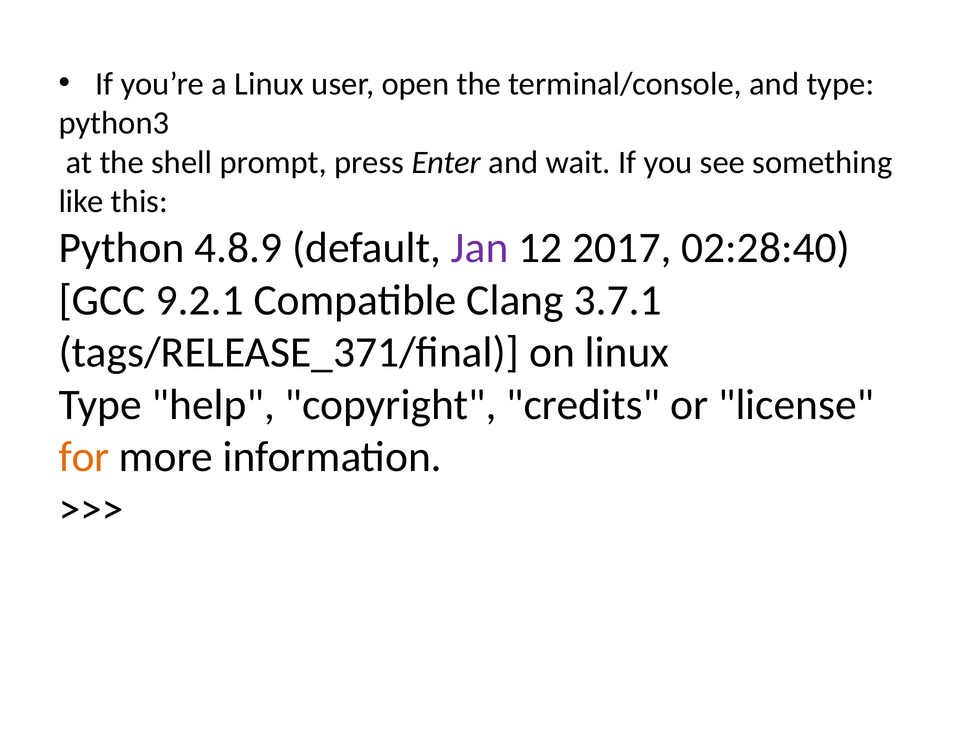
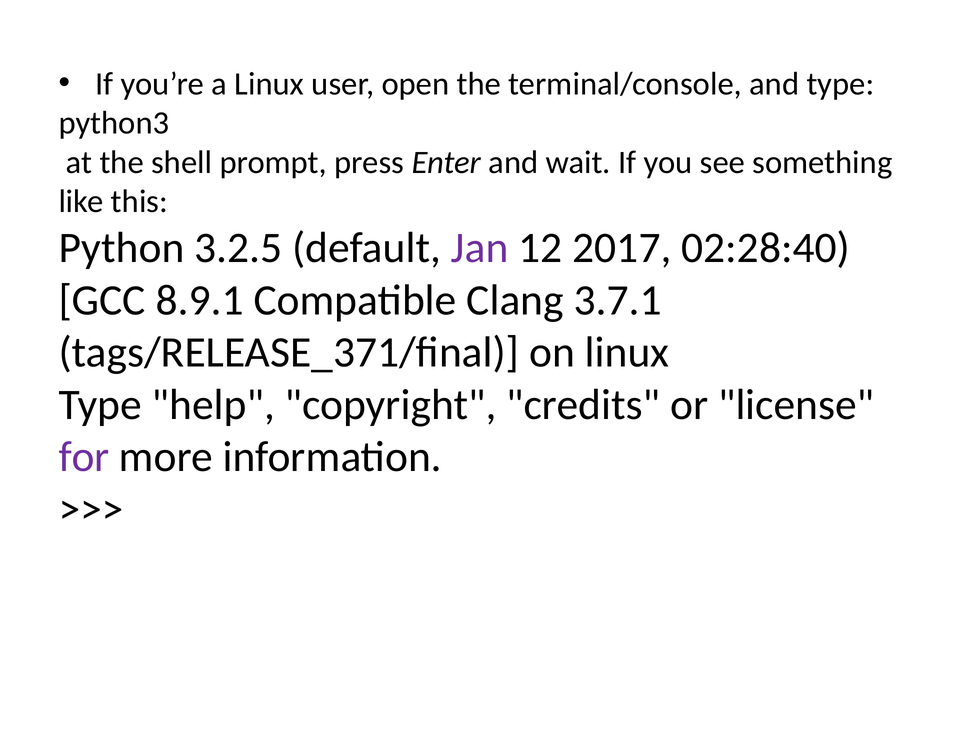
4.8.9: 4.8.9 -> 3.2.5
9.2.1: 9.2.1 -> 8.9.1
for colour: orange -> purple
